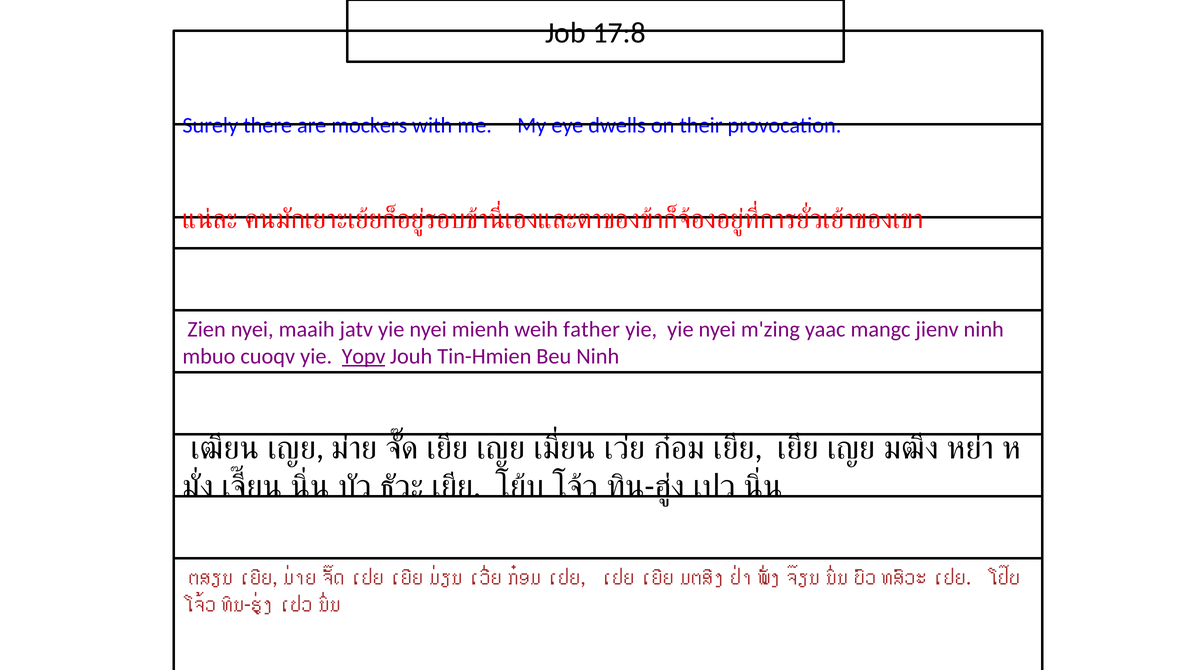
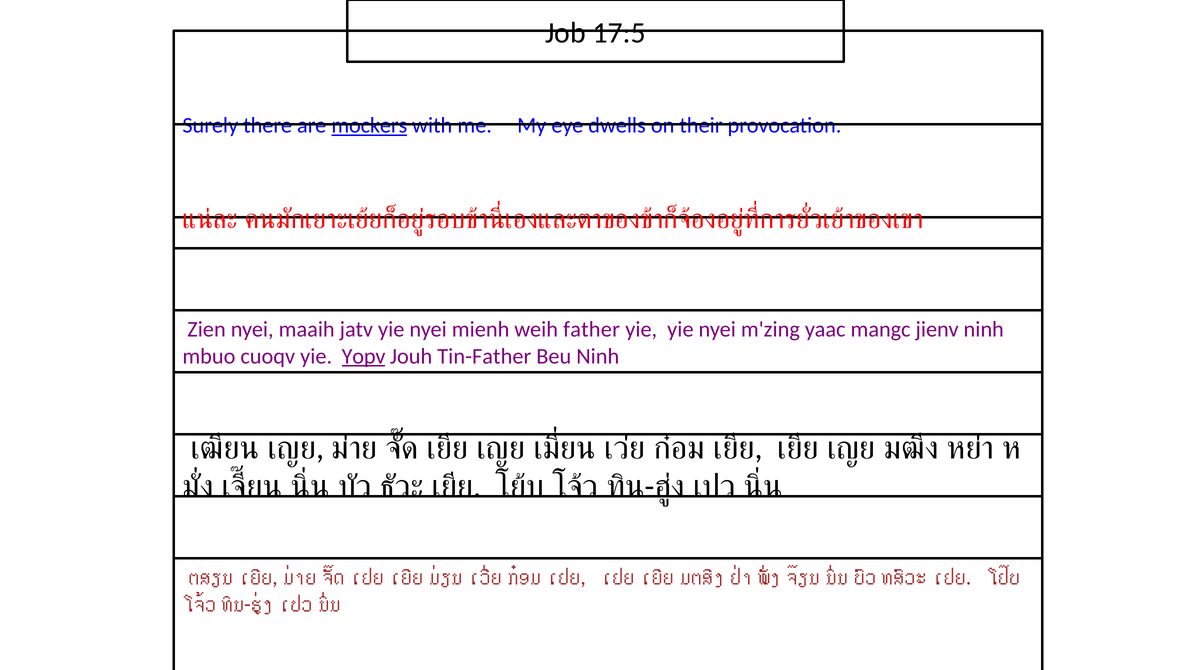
17:8: 17:8 -> 17:5
mockers underline: none -> present
Tin-Hmien: Tin-Hmien -> Tin-Father
